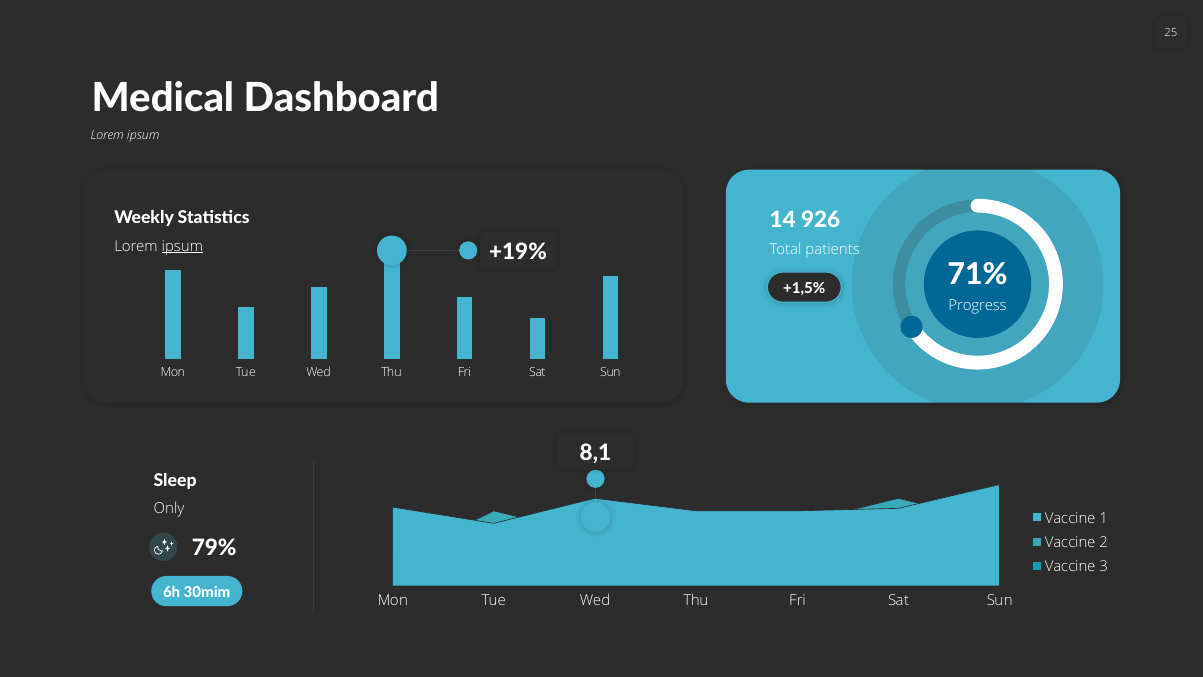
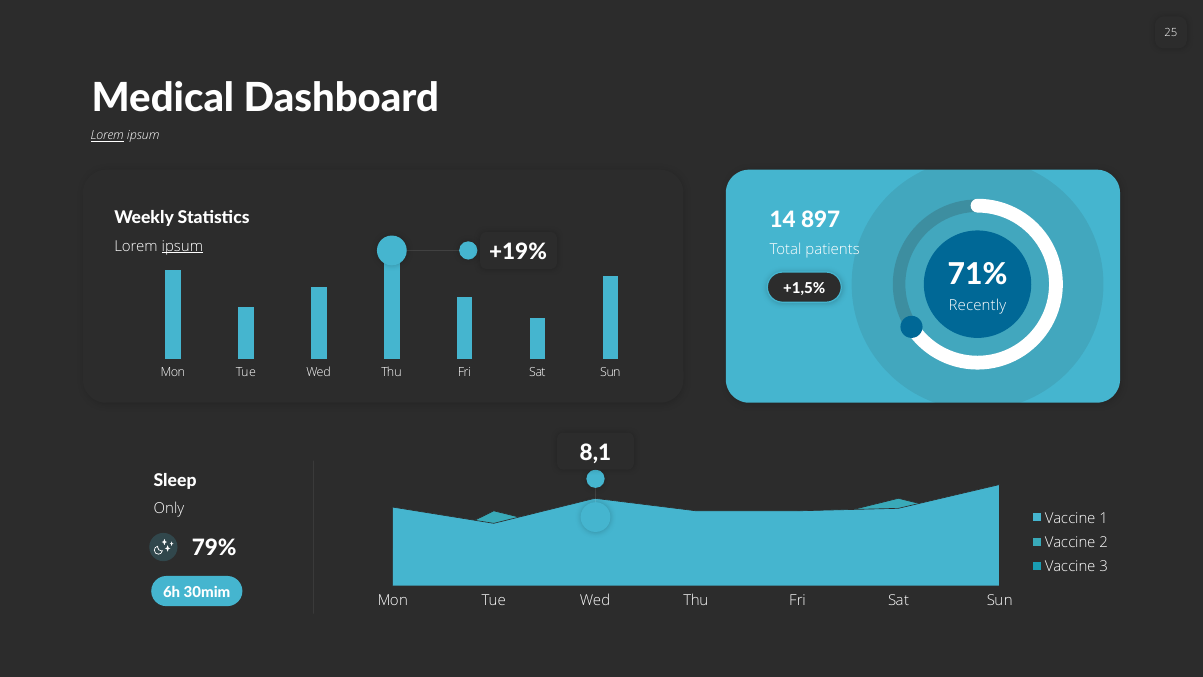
Lorem at (107, 136) underline: none -> present
926: 926 -> 897
Progress: Progress -> Recently
